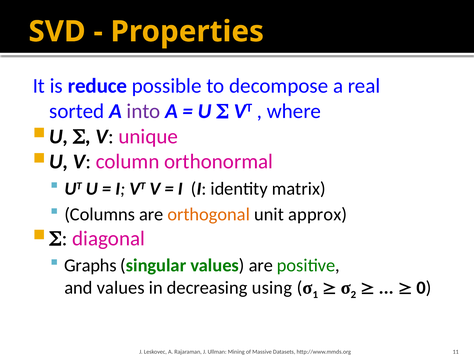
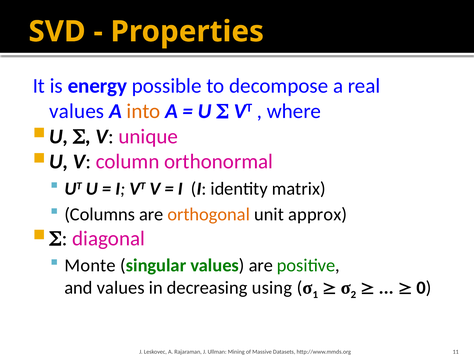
reduce: reduce -> energy
sorted at (77, 111): sorted -> values
into colour: purple -> orange
Graphs: Graphs -> Monte
